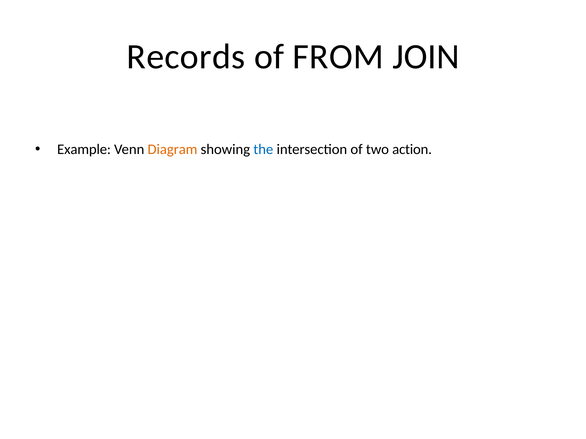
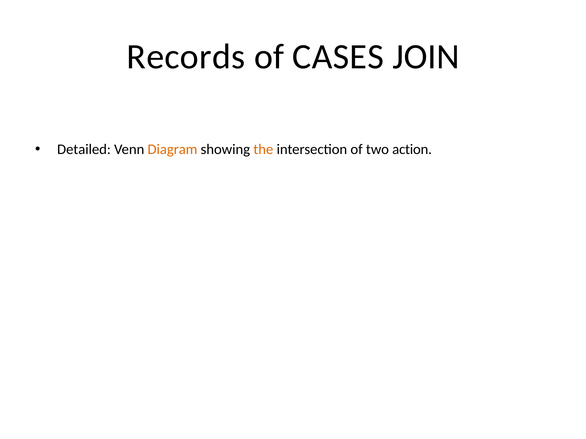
FROM: FROM -> CASES
Example: Example -> Detailed
the colour: blue -> orange
